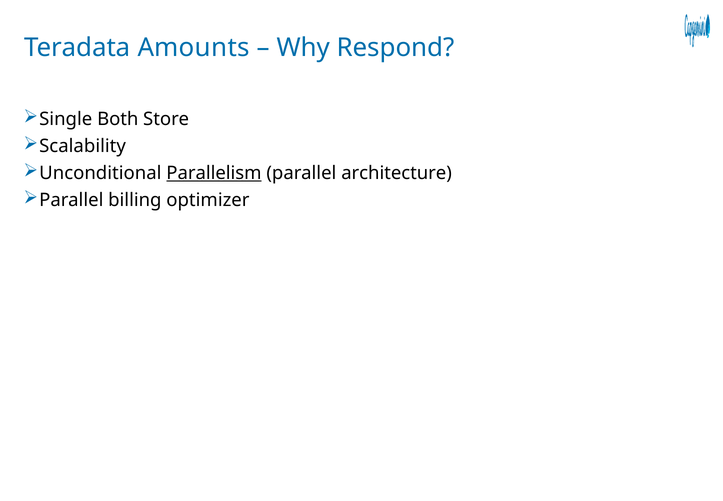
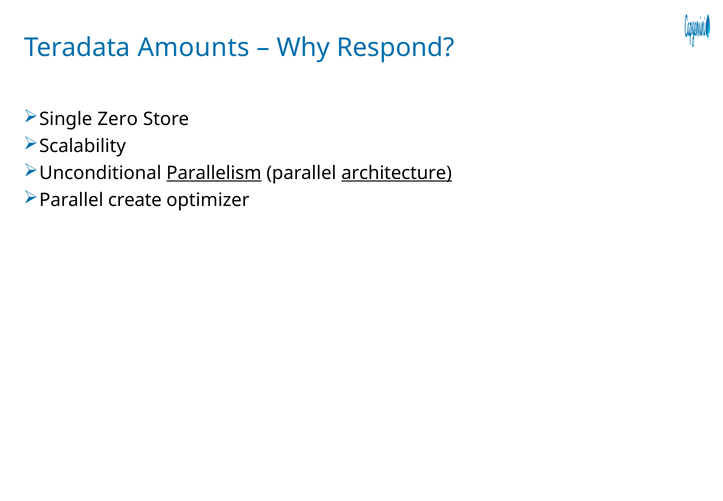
Both: Both -> Zero
architecture underline: none -> present
billing: billing -> create
